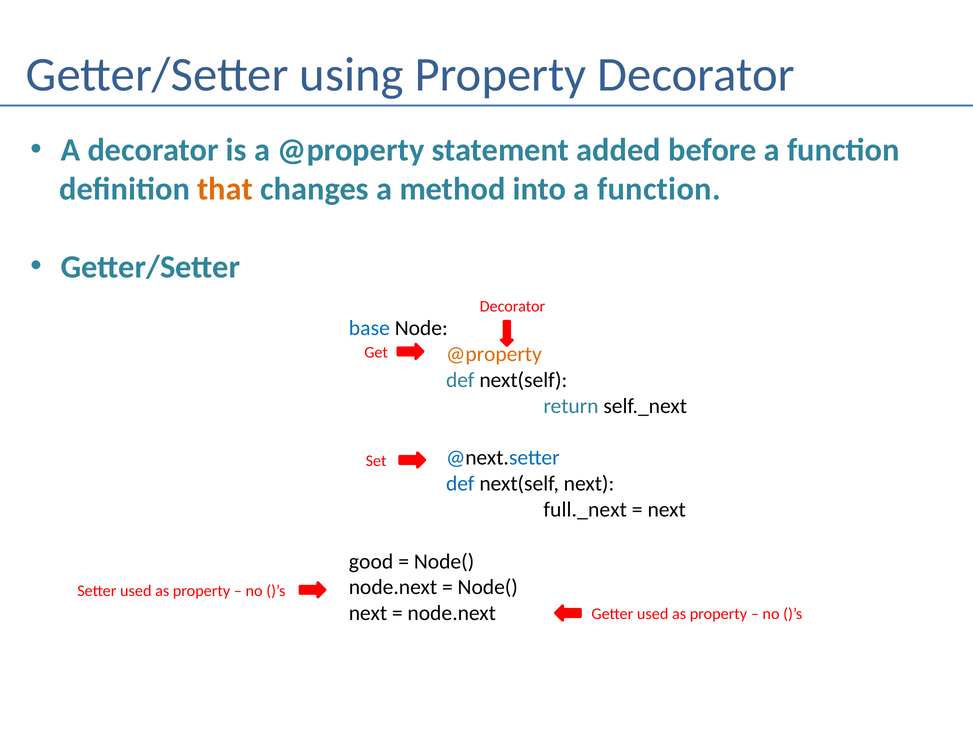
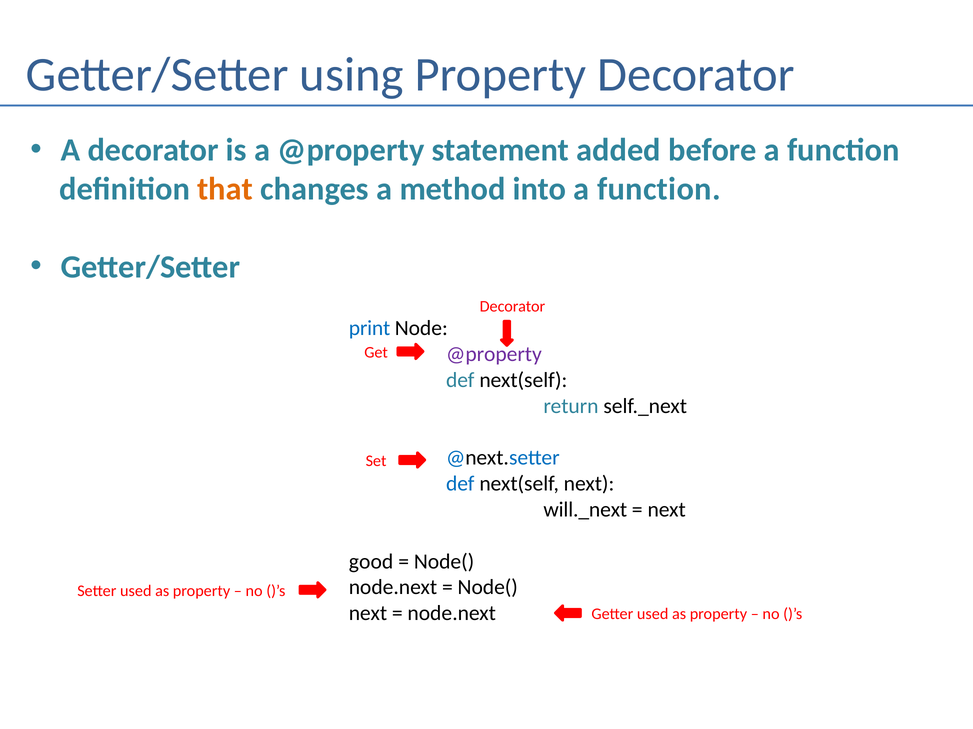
base: base -> print
@property at (494, 355) colour: orange -> purple
full._next: full._next -> will._next
